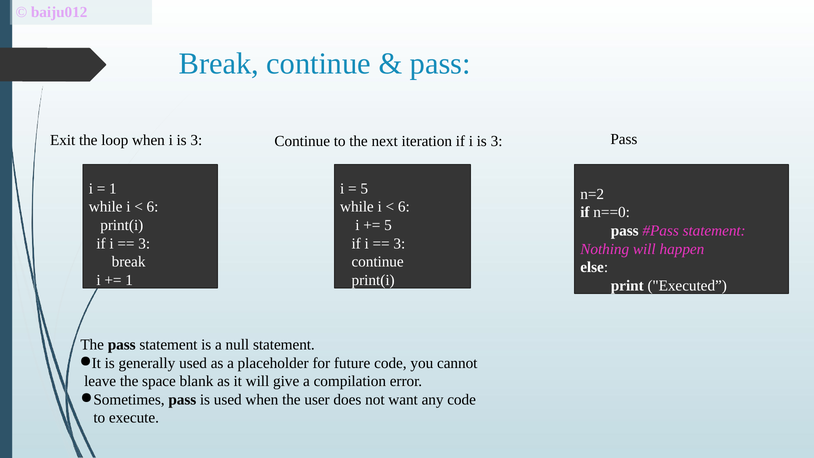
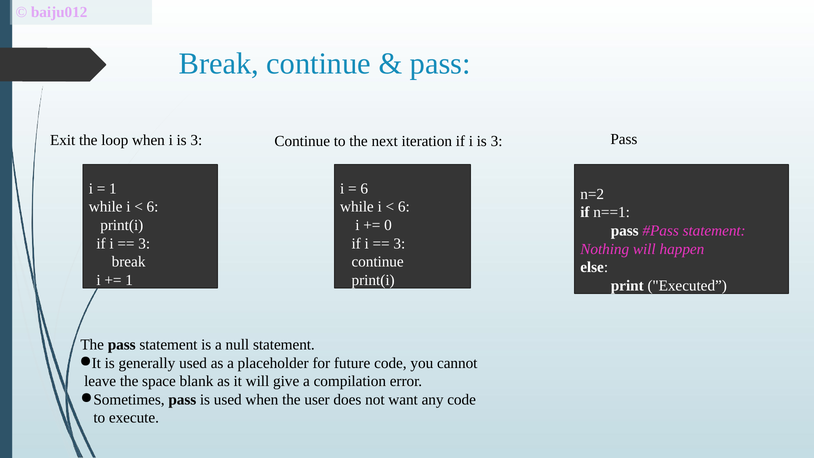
5 at (364, 188): 5 -> 6
n==0: n==0 -> n==1
5 at (388, 225): 5 -> 0
